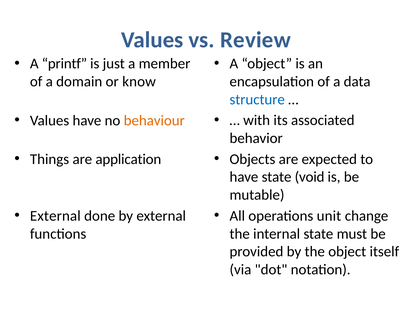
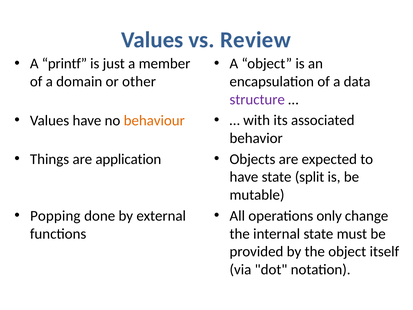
know: know -> other
structure colour: blue -> purple
void: void -> split
unit: unit -> only
External at (55, 216): External -> Popping
